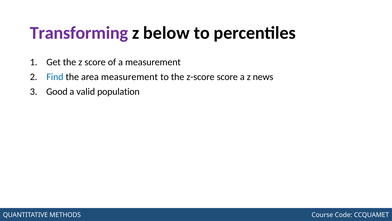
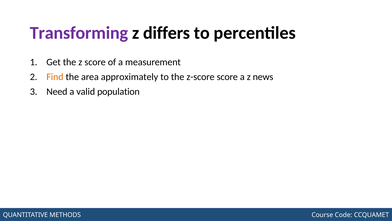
below: below -> differs
Find colour: blue -> orange
area measurement: measurement -> approximately
Good: Good -> Need
